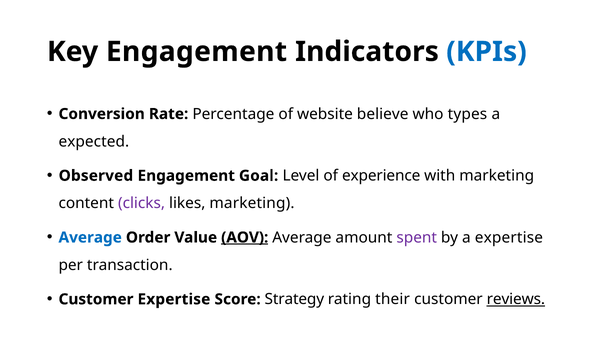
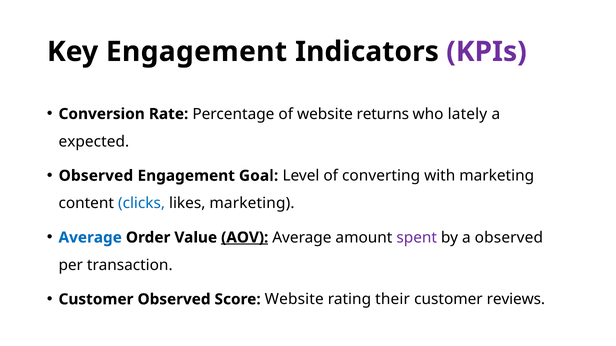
KPIs colour: blue -> purple
believe: believe -> returns
types: types -> lately
experience: experience -> converting
clicks colour: purple -> blue
a expertise: expertise -> observed
Customer Expertise: Expertise -> Observed
Score Strategy: Strategy -> Website
reviews underline: present -> none
